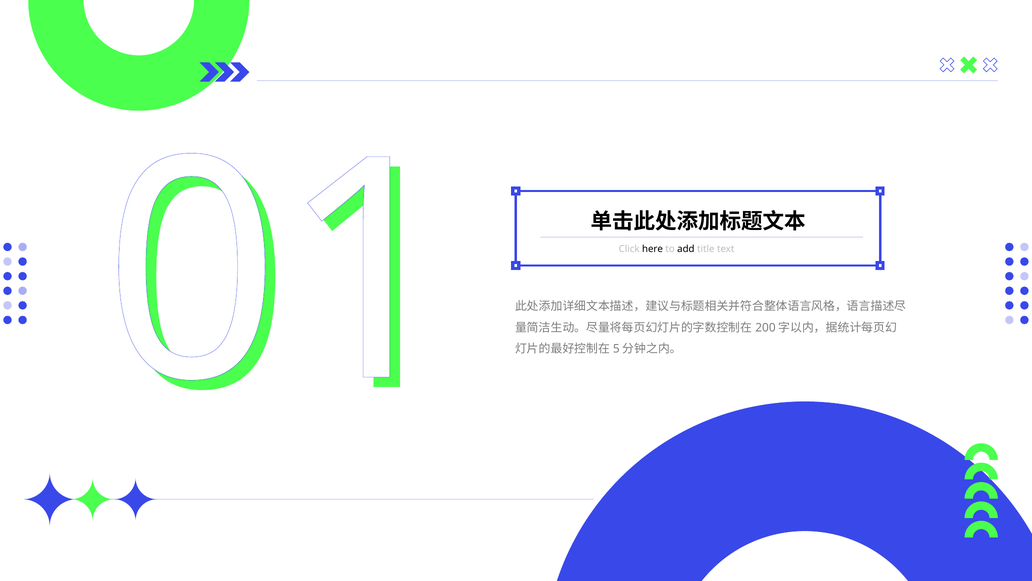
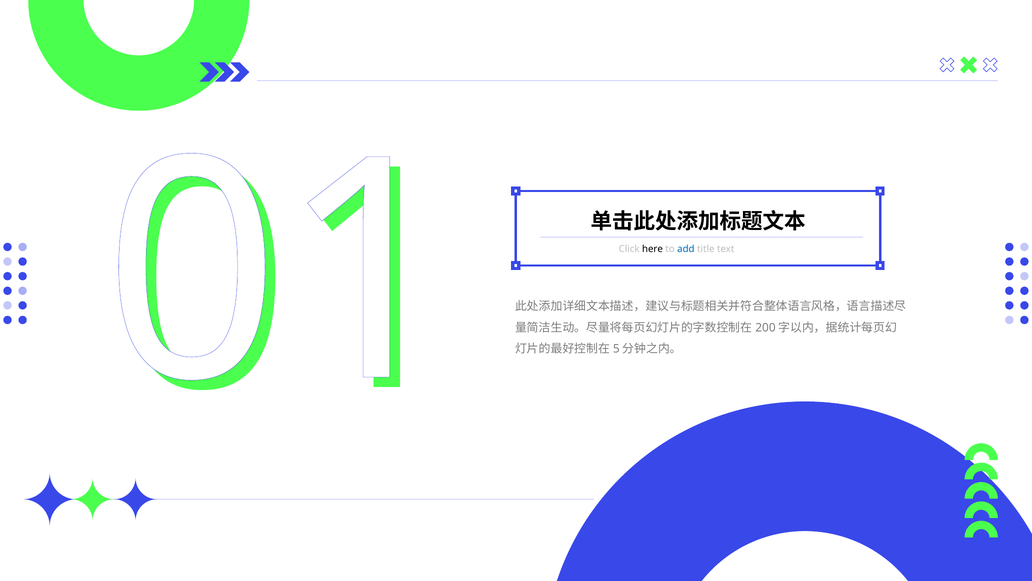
add colour: black -> blue
